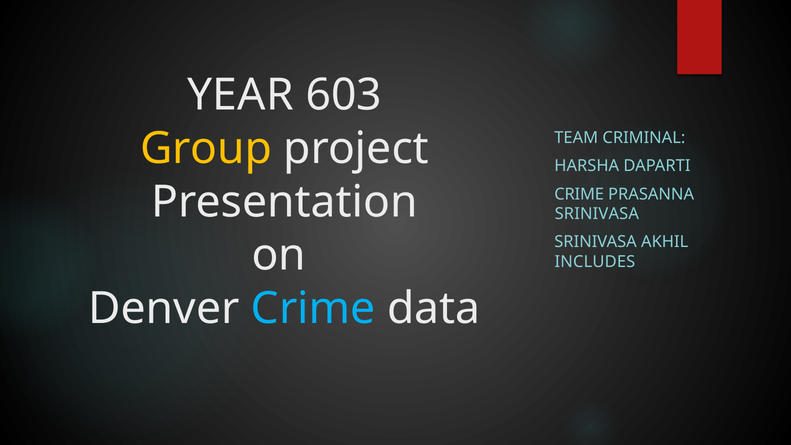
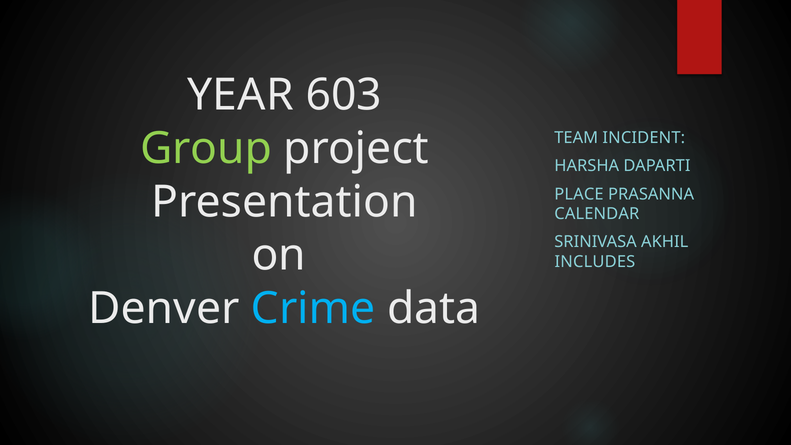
CRIMINAL: CRIMINAL -> INCIDENT
Group colour: yellow -> light green
CRIME at (579, 194): CRIME -> PLACE
SRINIVASA at (597, 214): SRINIVASA -> CALENDAR
